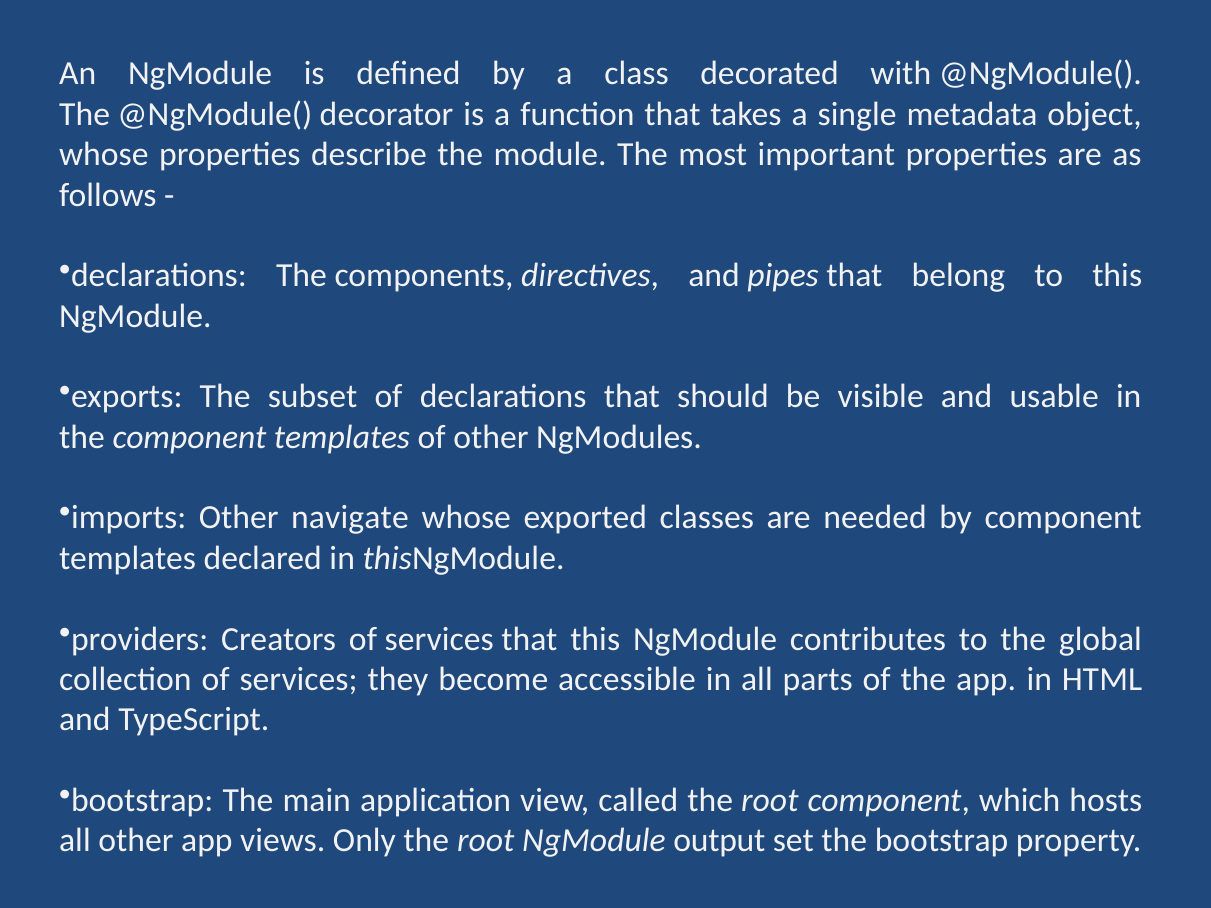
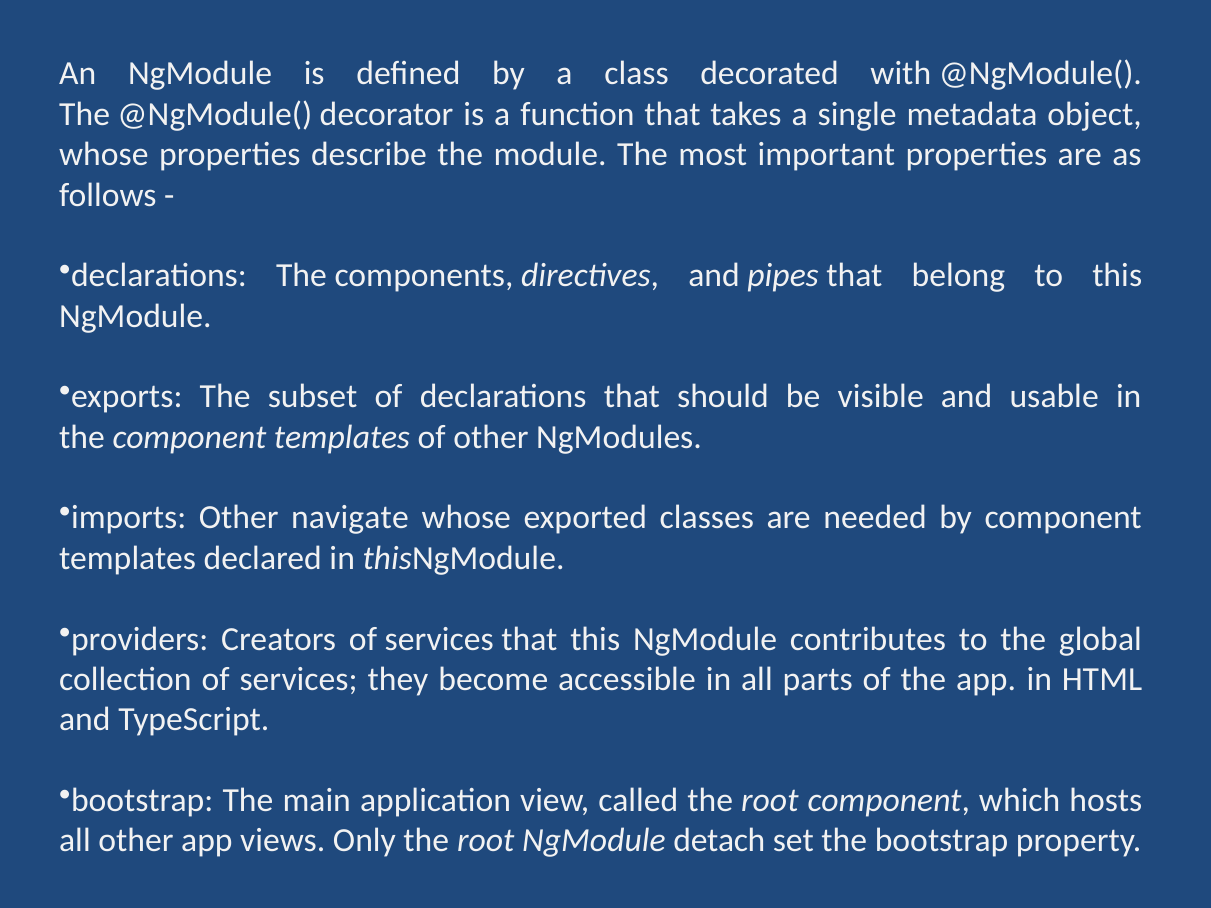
output: output -> detach
